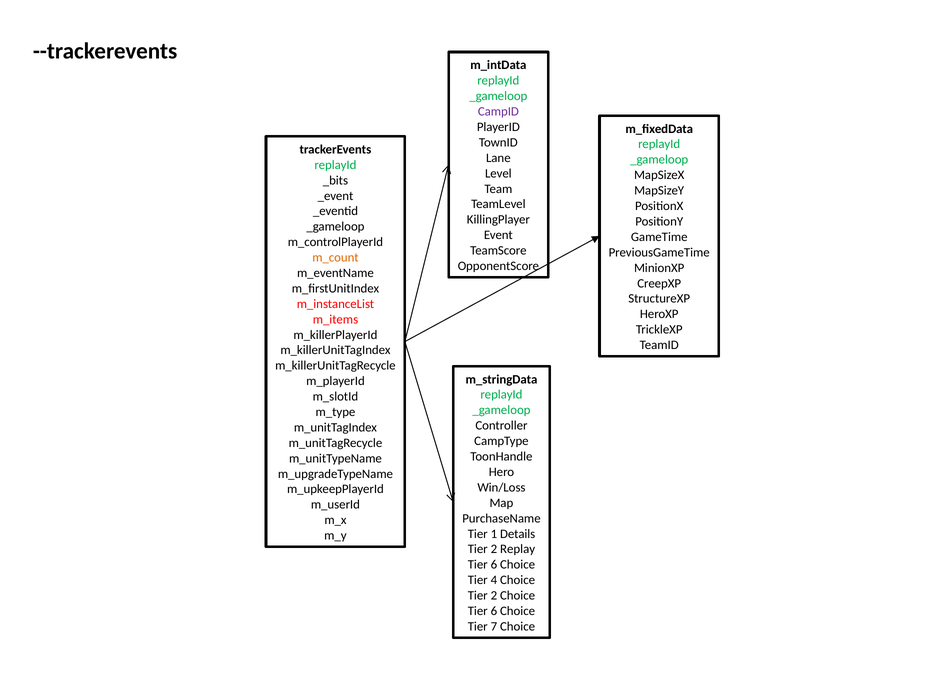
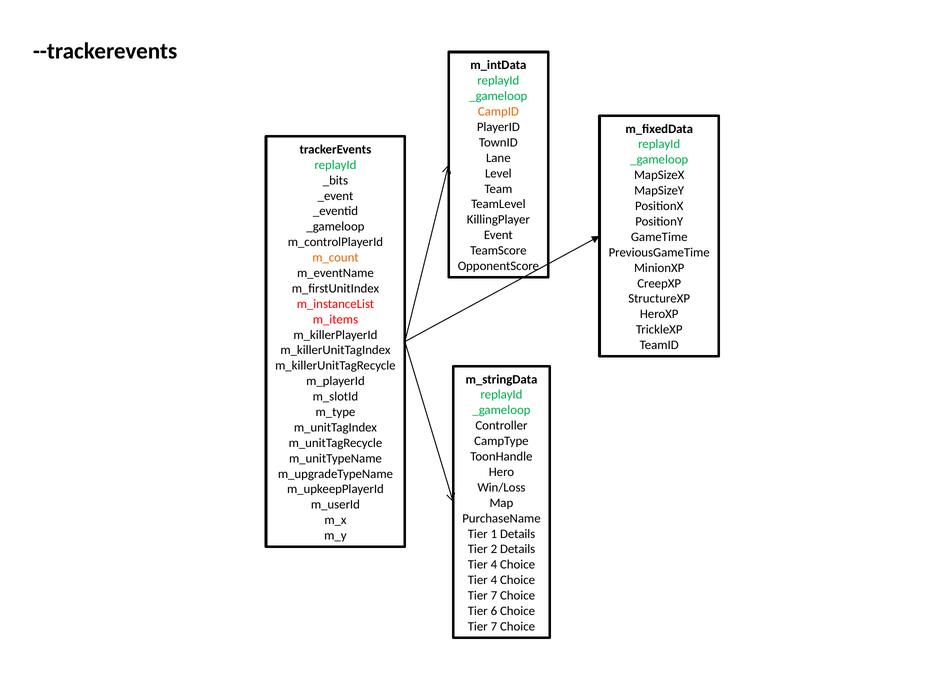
CampID colour: purple -> orange
2 Replay: Replay -> Details
6 at (494, 565): 6 -> 4
2 at (494, 596): 2 -> 7
